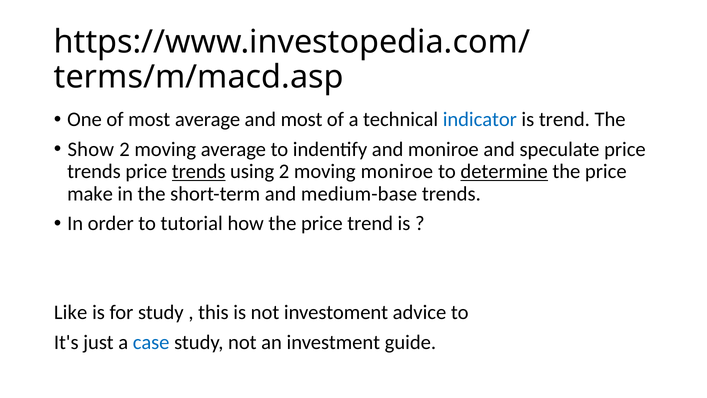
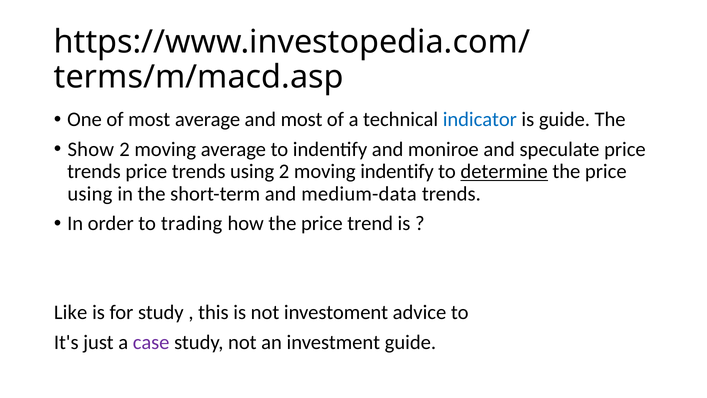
is trend: trend -> guide
trends at (199, 171) underline: present -> none
moving moniroe: moniroe -> indentify
make at (90, 194): make -> using
medium-base: medium-base -> medium-data
tutorial: tutorial -> trading
case colour: blue -> purple
